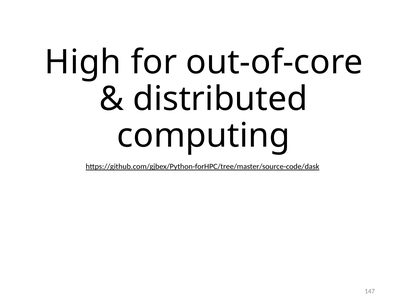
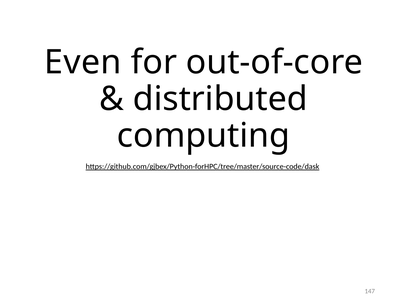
High: High -> Even
